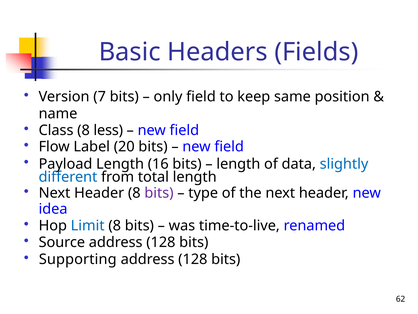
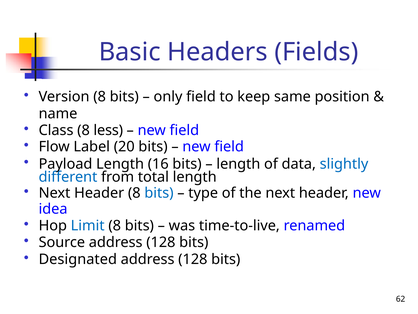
Version 7: 7 -> 8
bits at (159, 193) colour: purple -> blue
Supporting: Supporting -> Designated
